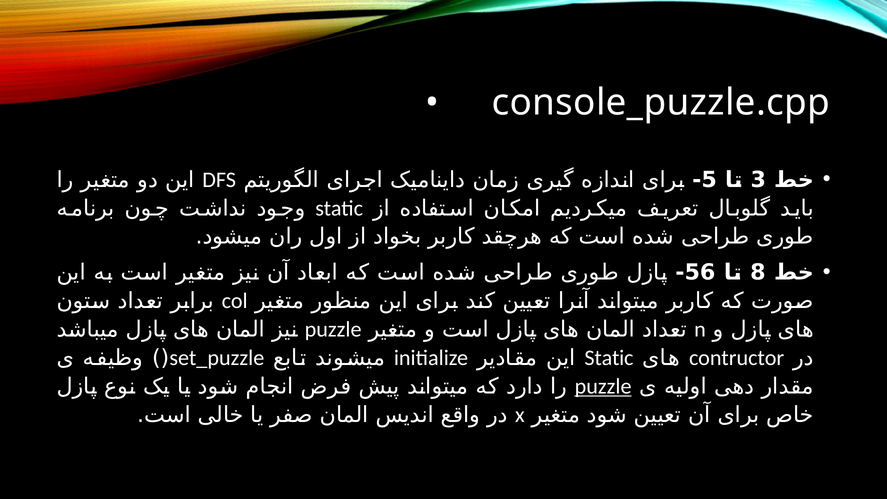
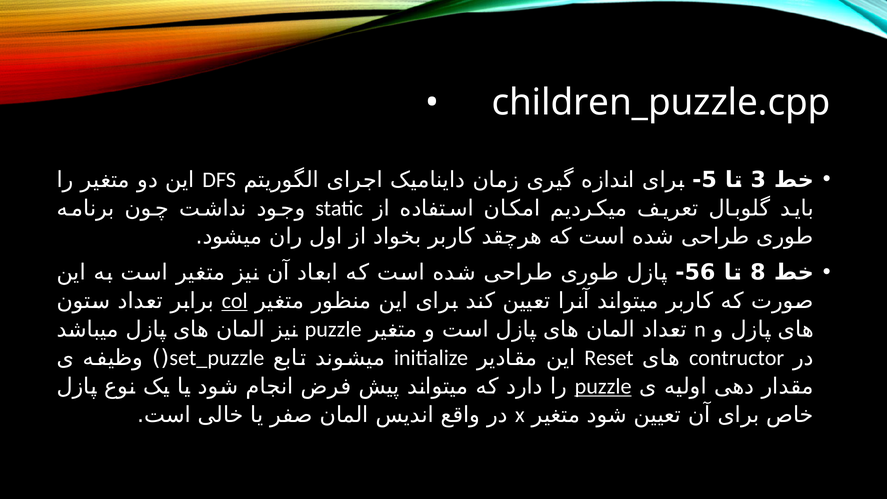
console_puzzle.cpp: console_puzzle.cpp -> children_puzzle.cpp
col underline: none -> present
Static at (609, 358): Static -> Reset
